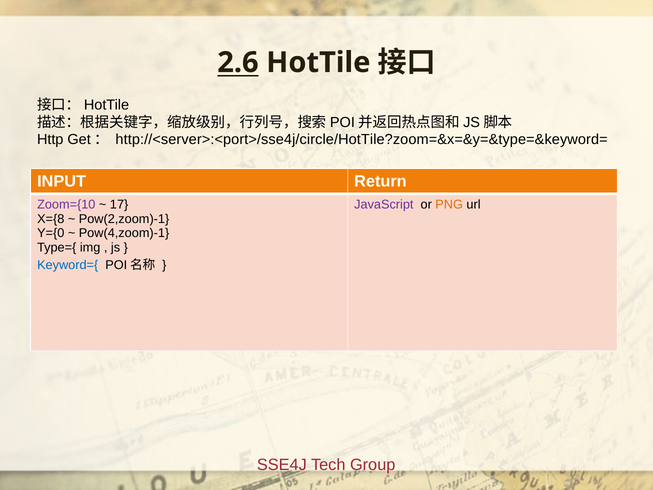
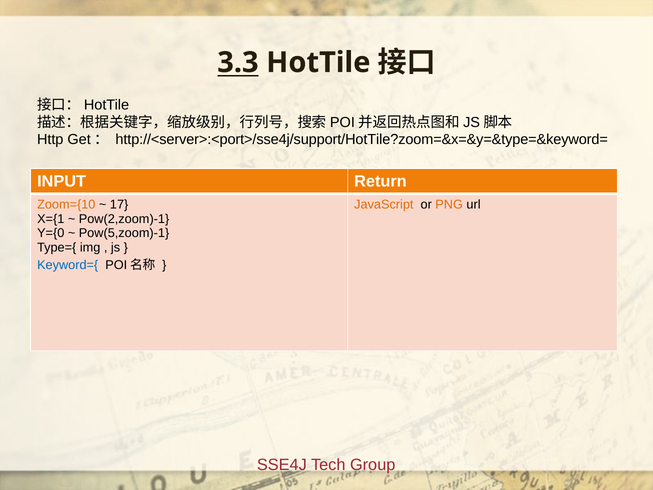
2.6: 2.6 -> 3.3
http://<server>:<port>/sse4j/circle/HotTile?zoom=&x=&y=&type=&keyword=: http://<server>:<port>/sse4j/circle/HotTile?zoom=&x=&y=&type=&keyword= -> http://<server>:<port>/sse4j/support/HotTile?zoom=&x=&y=&type=&keyword=
Zoom={10 colour: purple -> orange
JavaScript colour: purple -> orange
X={8: X={8 -> X={1
Pow(4,zoom)-1: Pow(4,zoom)-1 -> Pow(5,zoom)-1
